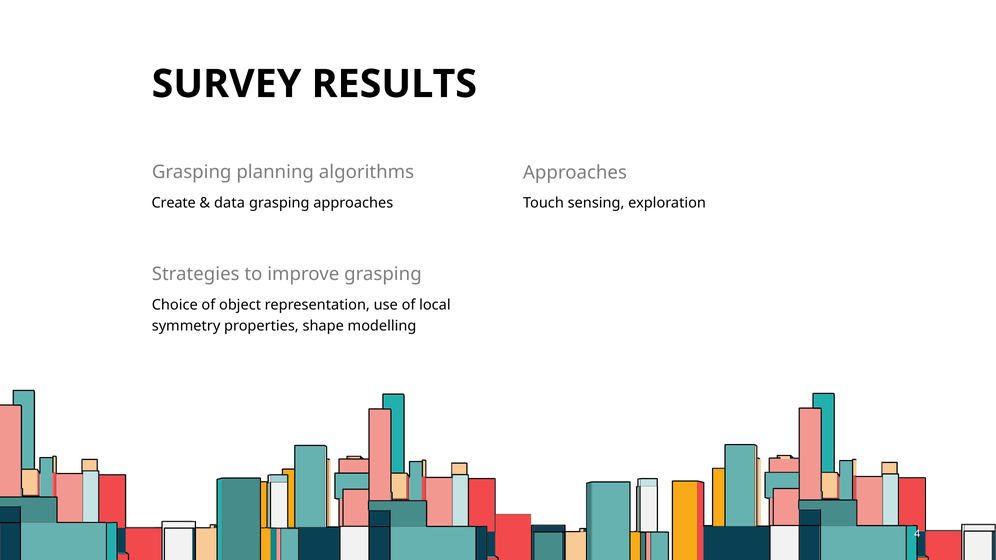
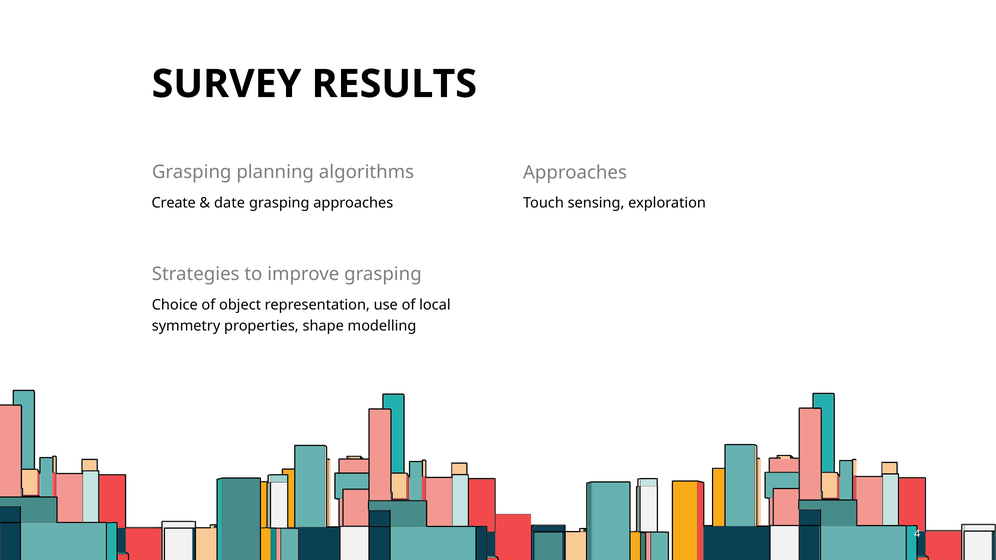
data: data -> date
